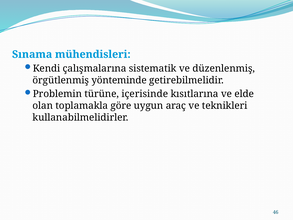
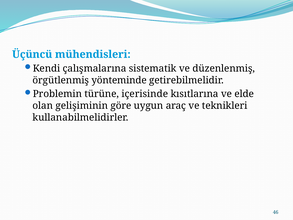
Sınama: Sınama -> Üçüncü
toplamakla: toplamakla -> gelişiminin
